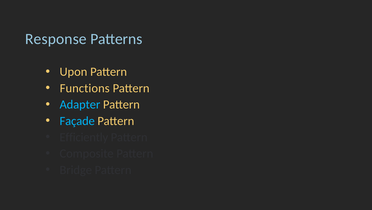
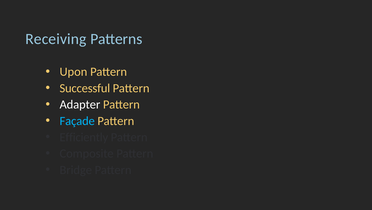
Response: Response -> Receiving
Functions: Functions -> Successful
Adapter colour: light blue -> white
